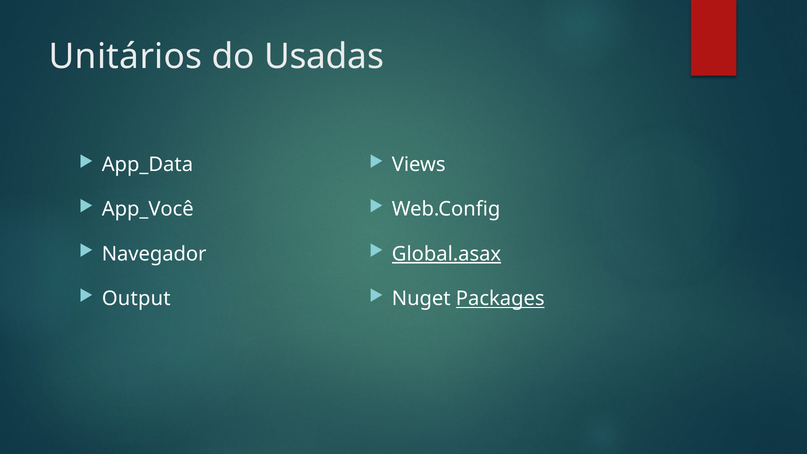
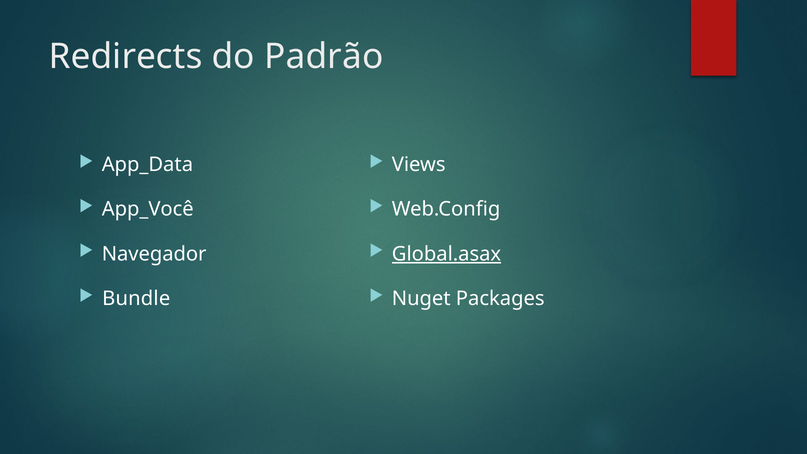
Unitários: Unitários -> Redirects
Usadas: Usadas -> Padrão
Output: Output -> Bundle
Packages underline: present -> none
